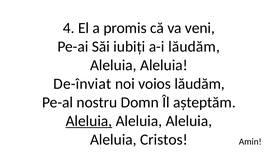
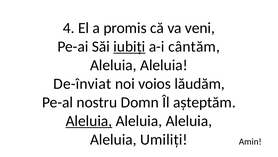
iubiți underline: none -> present
a-i lăudăm: lăudăm -> cântăm
Cristos: Cristos -> Umiliți
